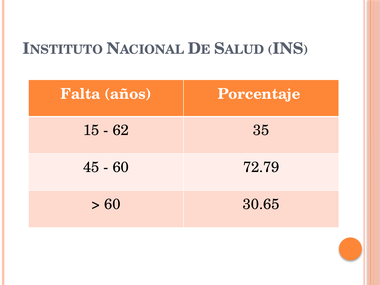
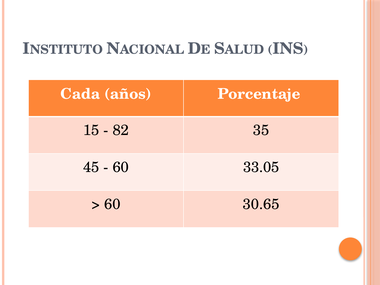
Falta: Falta -> Cada
62: 62 -> 82
72.79: 72.79 -> 33.05
